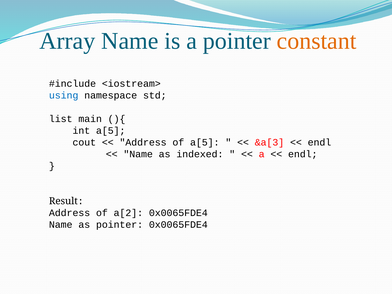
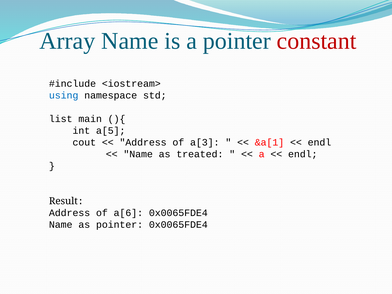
constant colour: orange -> red
of a[5: a[5 -> a[3
&a[3: &a[3 -> &a[1
indexed: indexed -> treated
a[2: a[2 -> a[6
